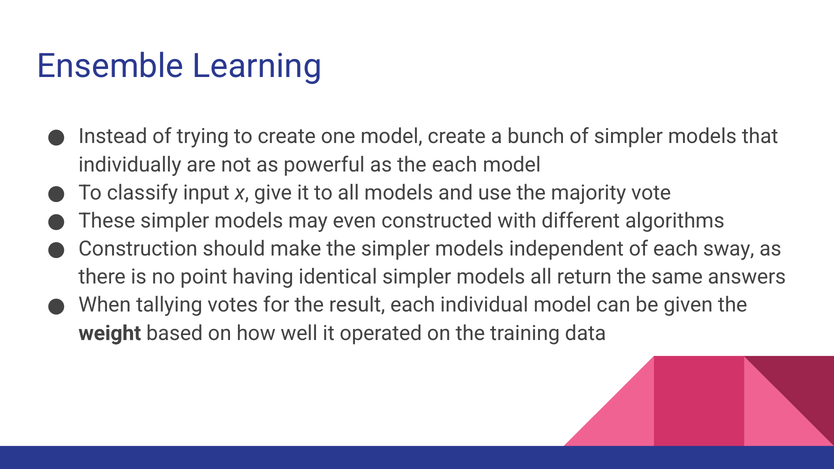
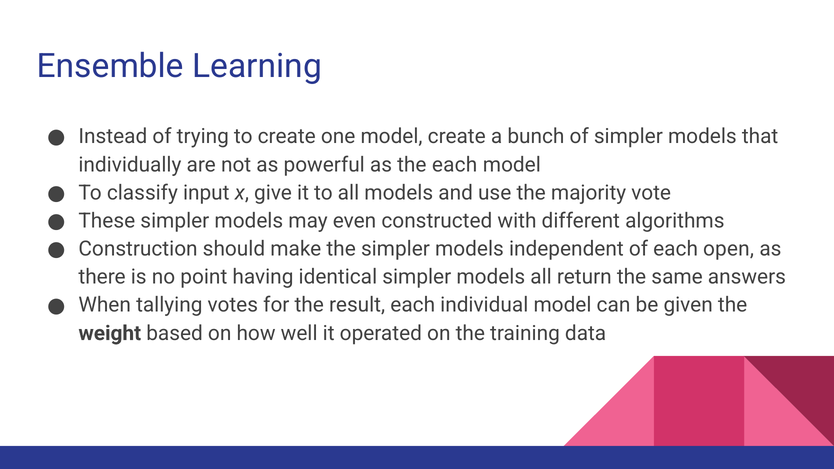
sway: sway -> open
